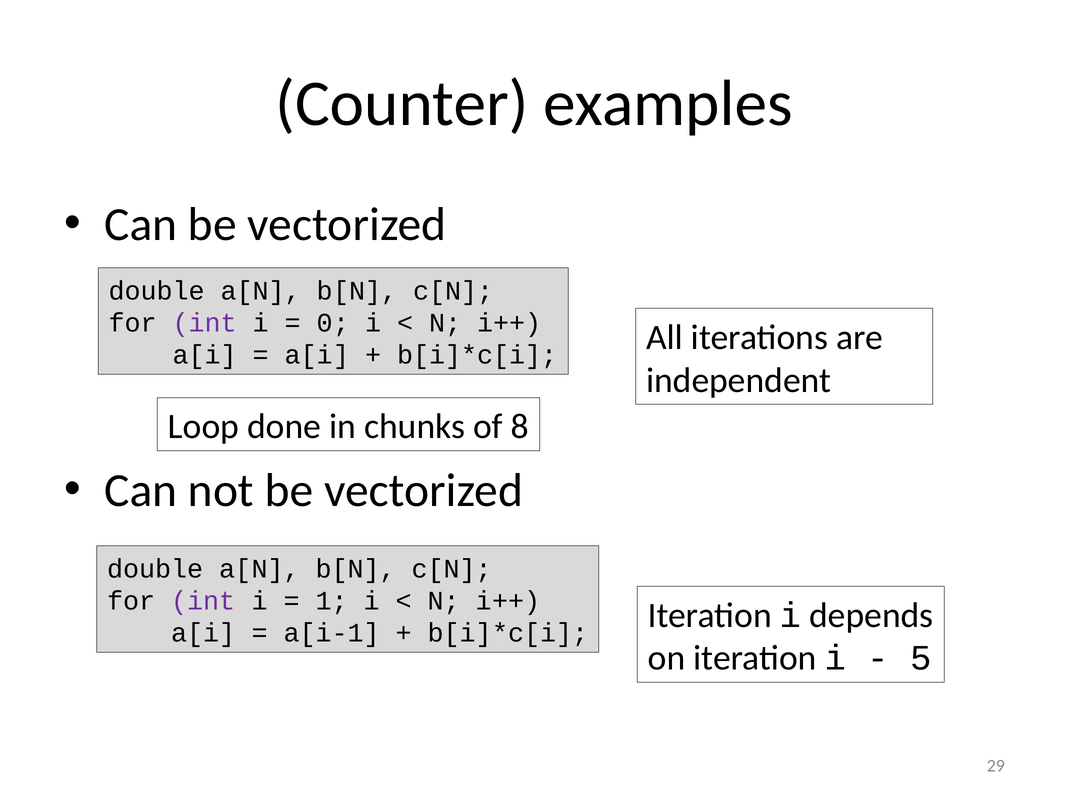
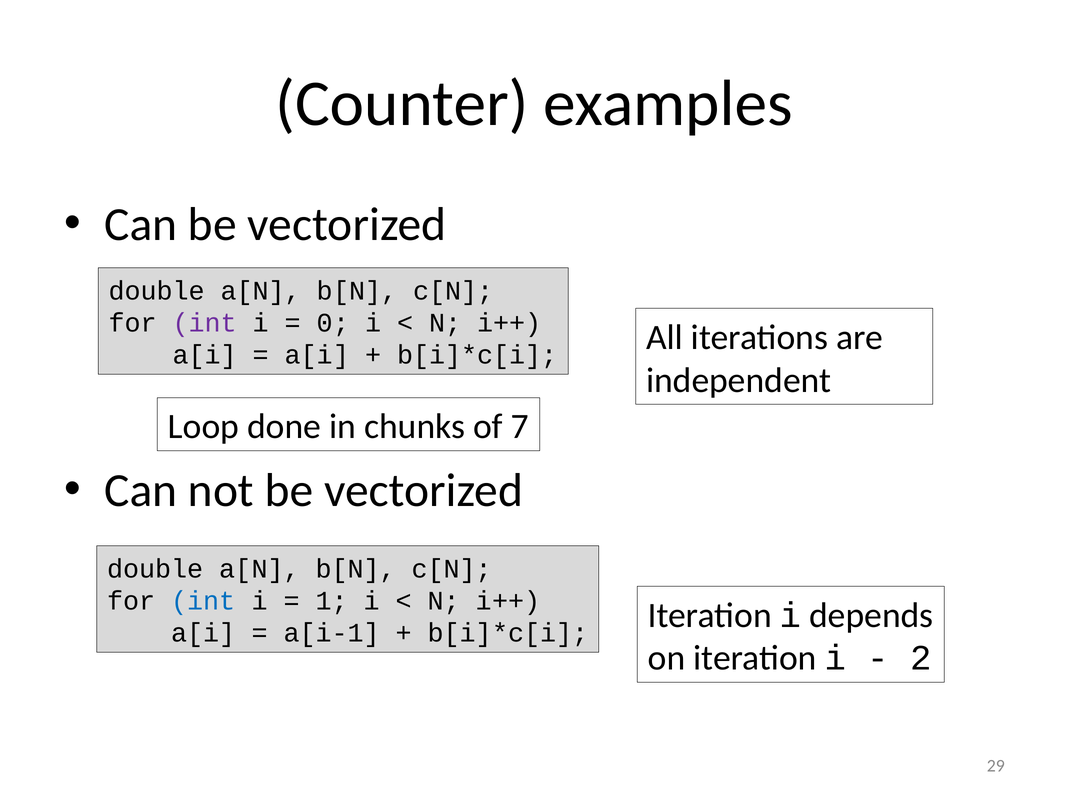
8: 8 -> 7
int at (203, 601) colour: purple -> blue
5: 5 -> 2
